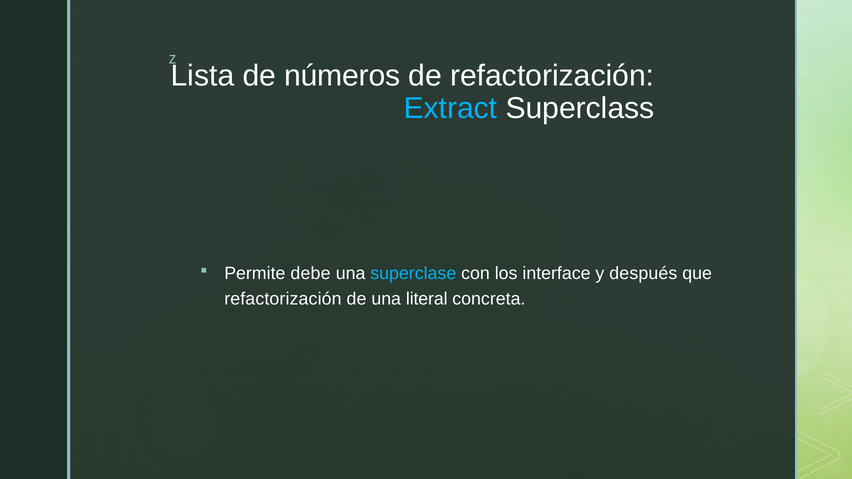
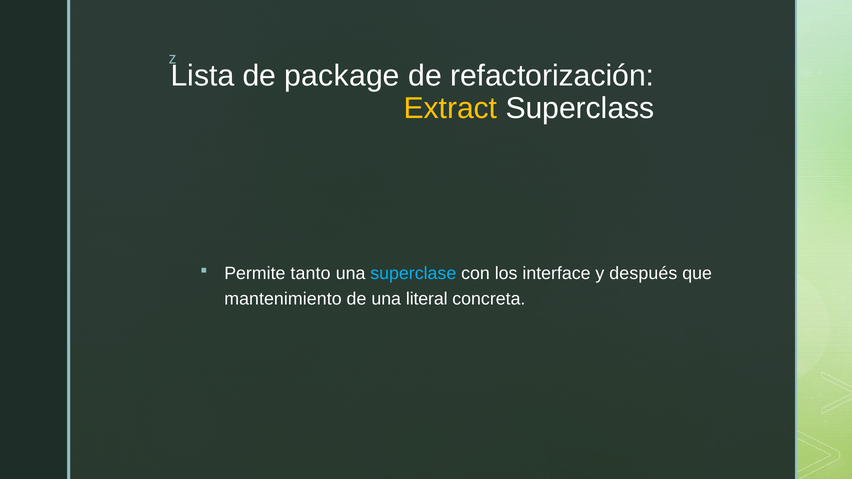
números: números -> package
Extract colour: light blue -> yellow
debe: debe -> tanto
refactorización at (283, 299): refactorización -> mantenimiento
